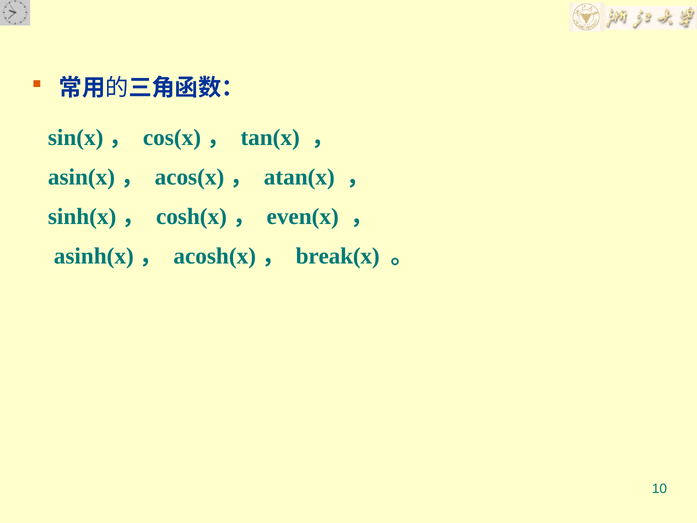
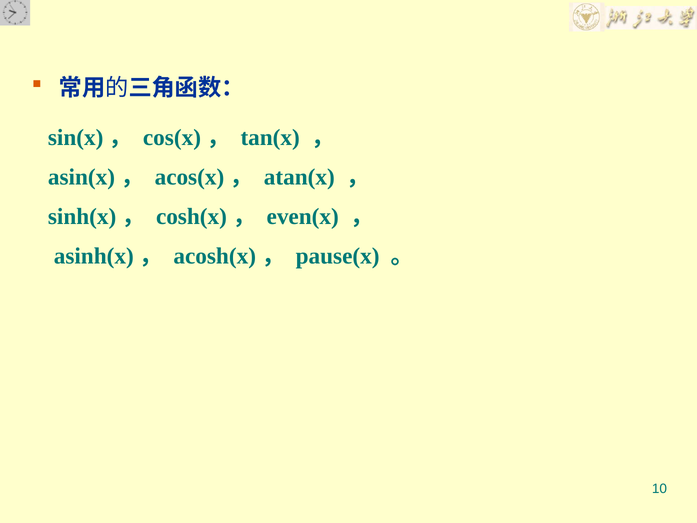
break(x: break(x -> pause(x
